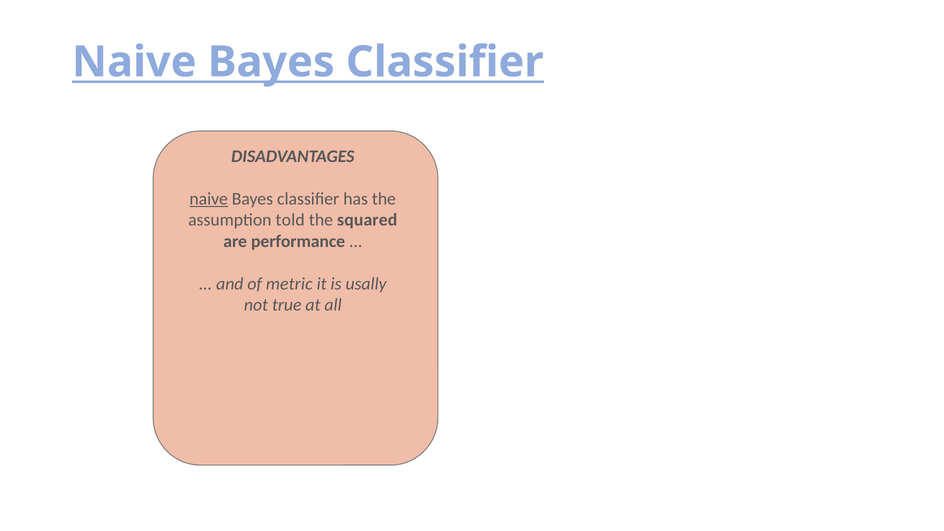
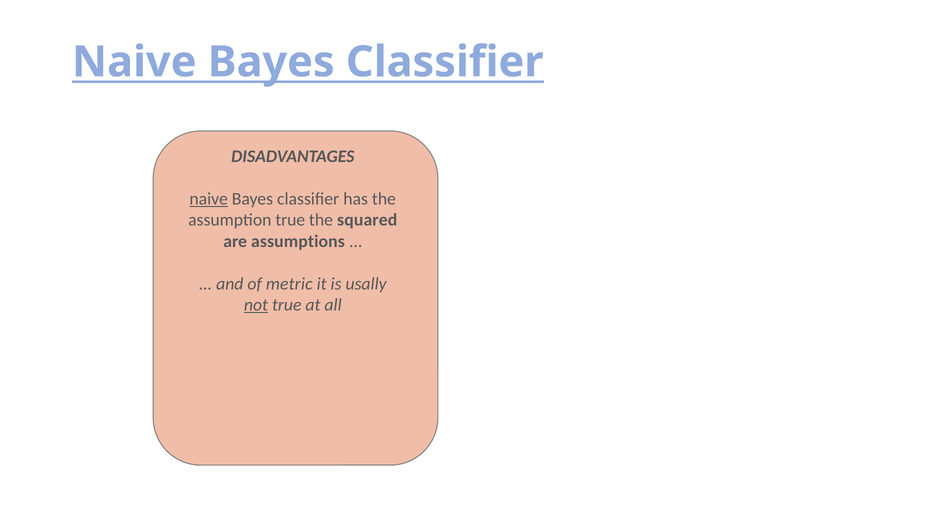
assumption told: told -> true
performance: performance -> assumptions
not underline: none -> present
